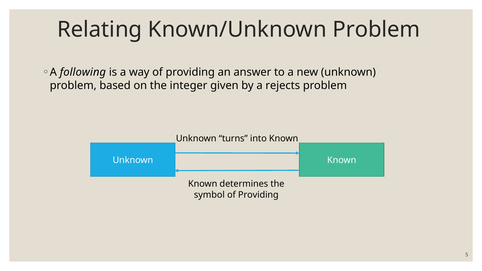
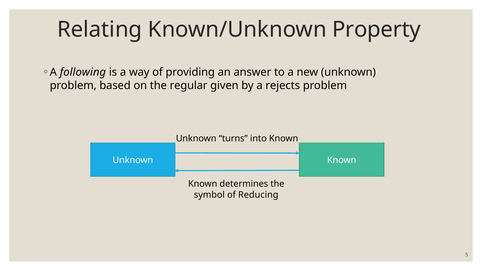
Known/Unknown Problem: Problem -> Property
integer: integer -> regular
Providing at (258, 195): Providing -> Reducing
